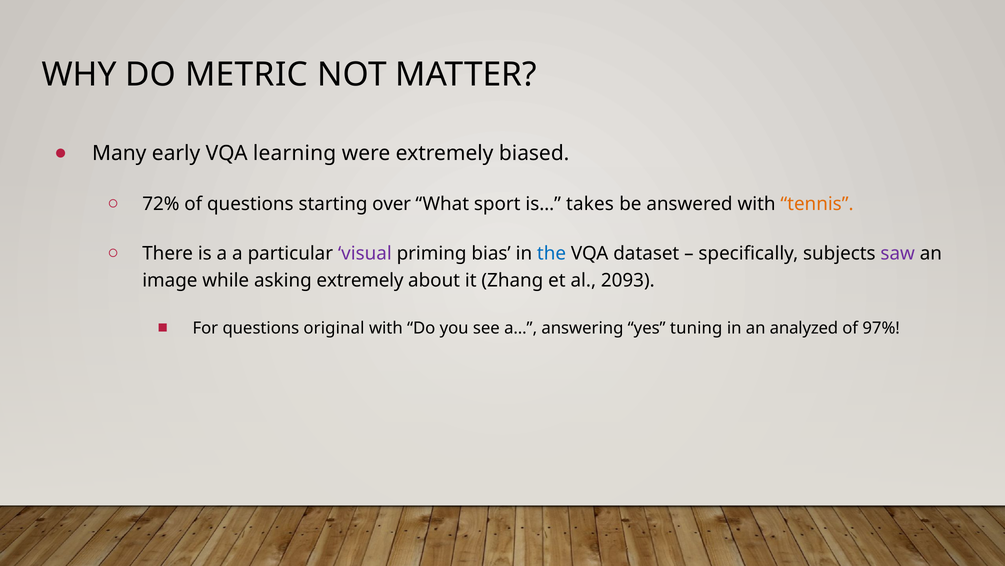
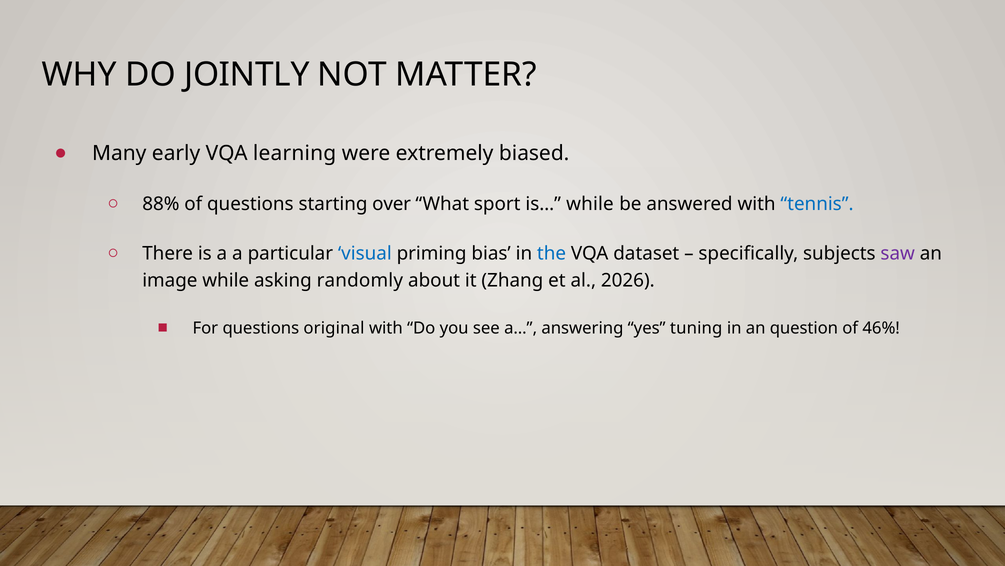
METRIC: METRIC -> JOINTLY
72%: 72% -> 88%
is… takes: takes -> while
tennis colour: orange -> blue
visual colour: purple -> blue
asking extremely: extremely -> randomly
2093: 2093 -> 2026
analyzed: analyzed -> question
97%: 97% -> 46%
